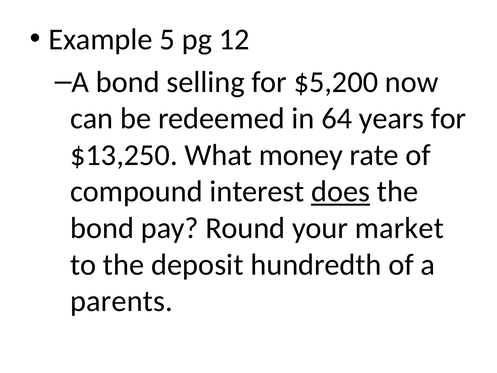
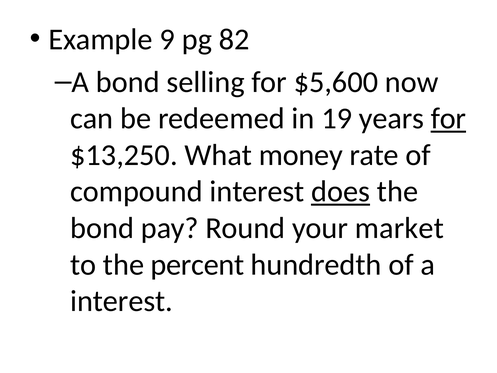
5: 5 -> 9
12: 12 -> 82
$5,200: $5,200 -> $5,600
64: 64 -> 19
for at (449, 118) underline: none -> present
deposit: deposit -> percent
parents at (121, 301): parents -> interest
